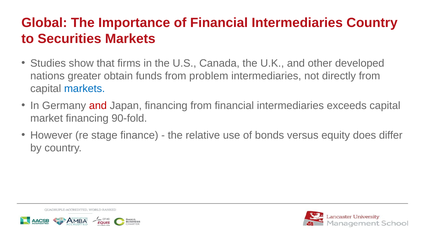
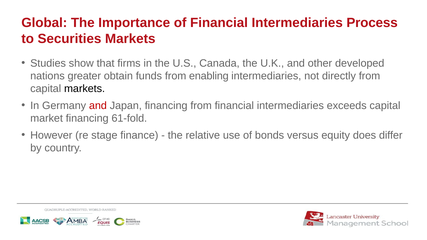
Intermediaries Country: Country -> Process
problem: problem -> enabling
markets at (85, 89) colour: blue -> black
90-fold: 90-fold -> 61-fold
